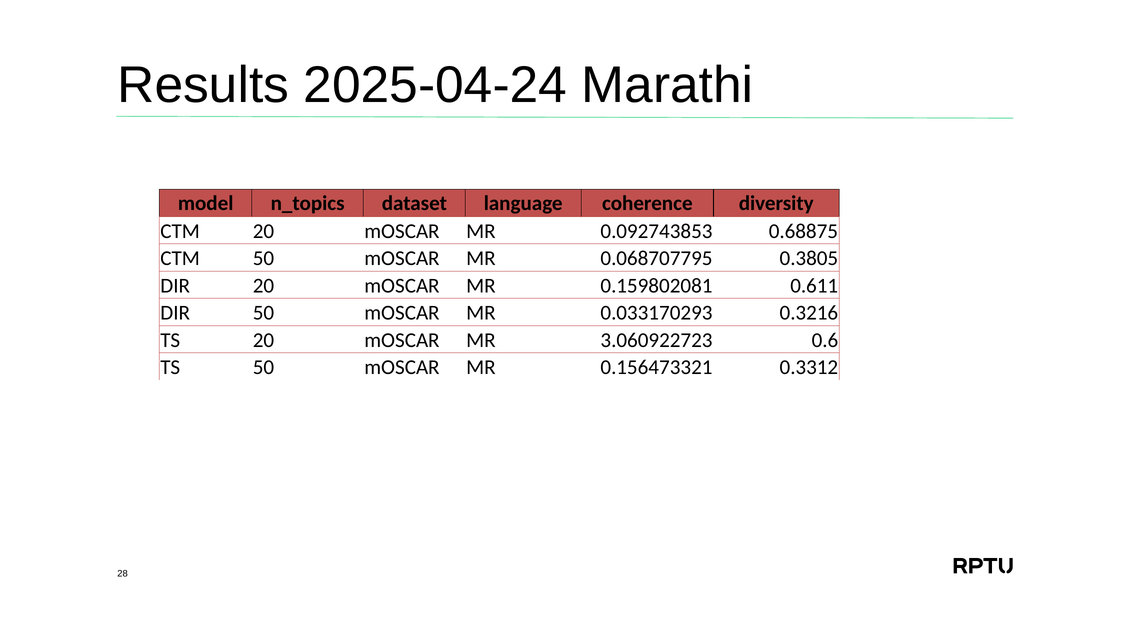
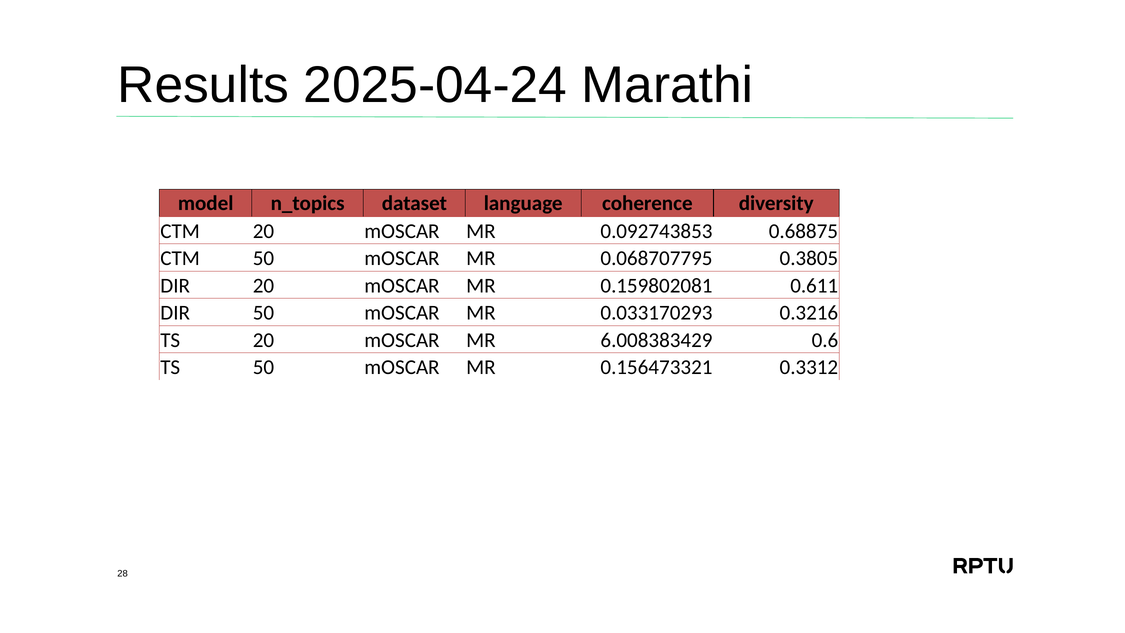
3.060922723: 3.060922723 -> 6.008383429
